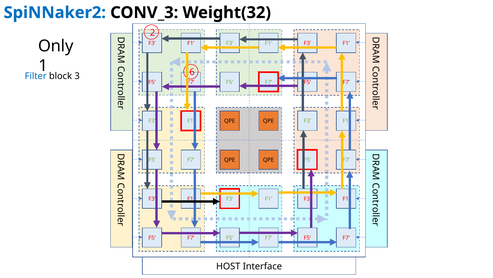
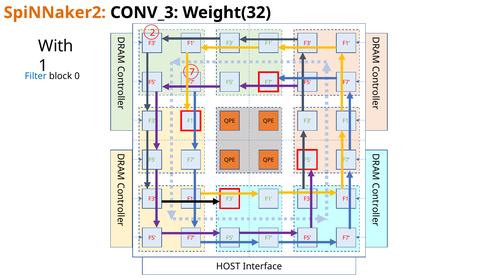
SpiNNaker2 colour: blue -> orange
Only: Only -> With
6: 6 -> 7
3: 3 -> 0
